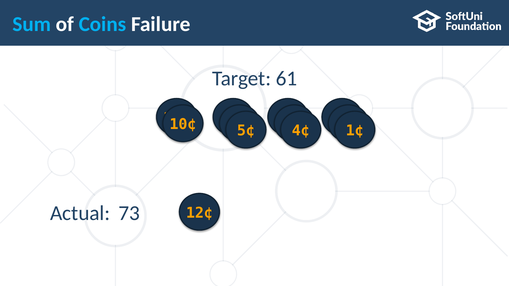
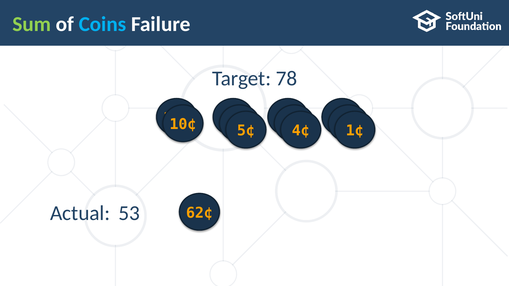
Sum colour: light blue -> light green
61: 61 -> 78
73: 73 -> 53
12¢: 12¢ -> 62¢
